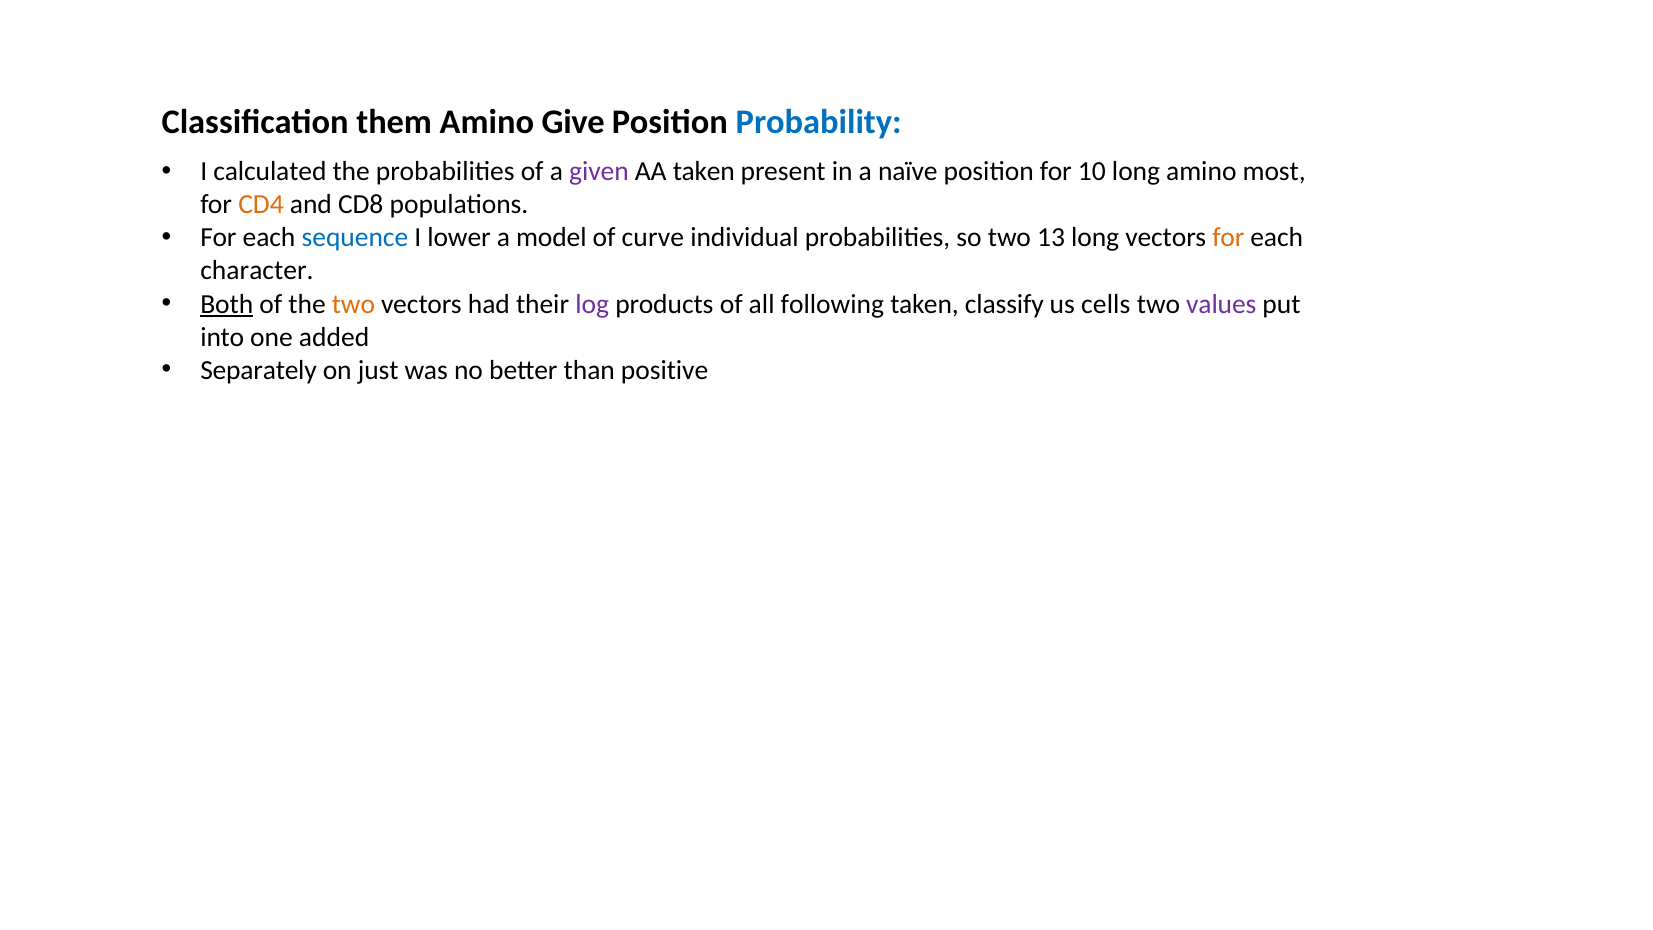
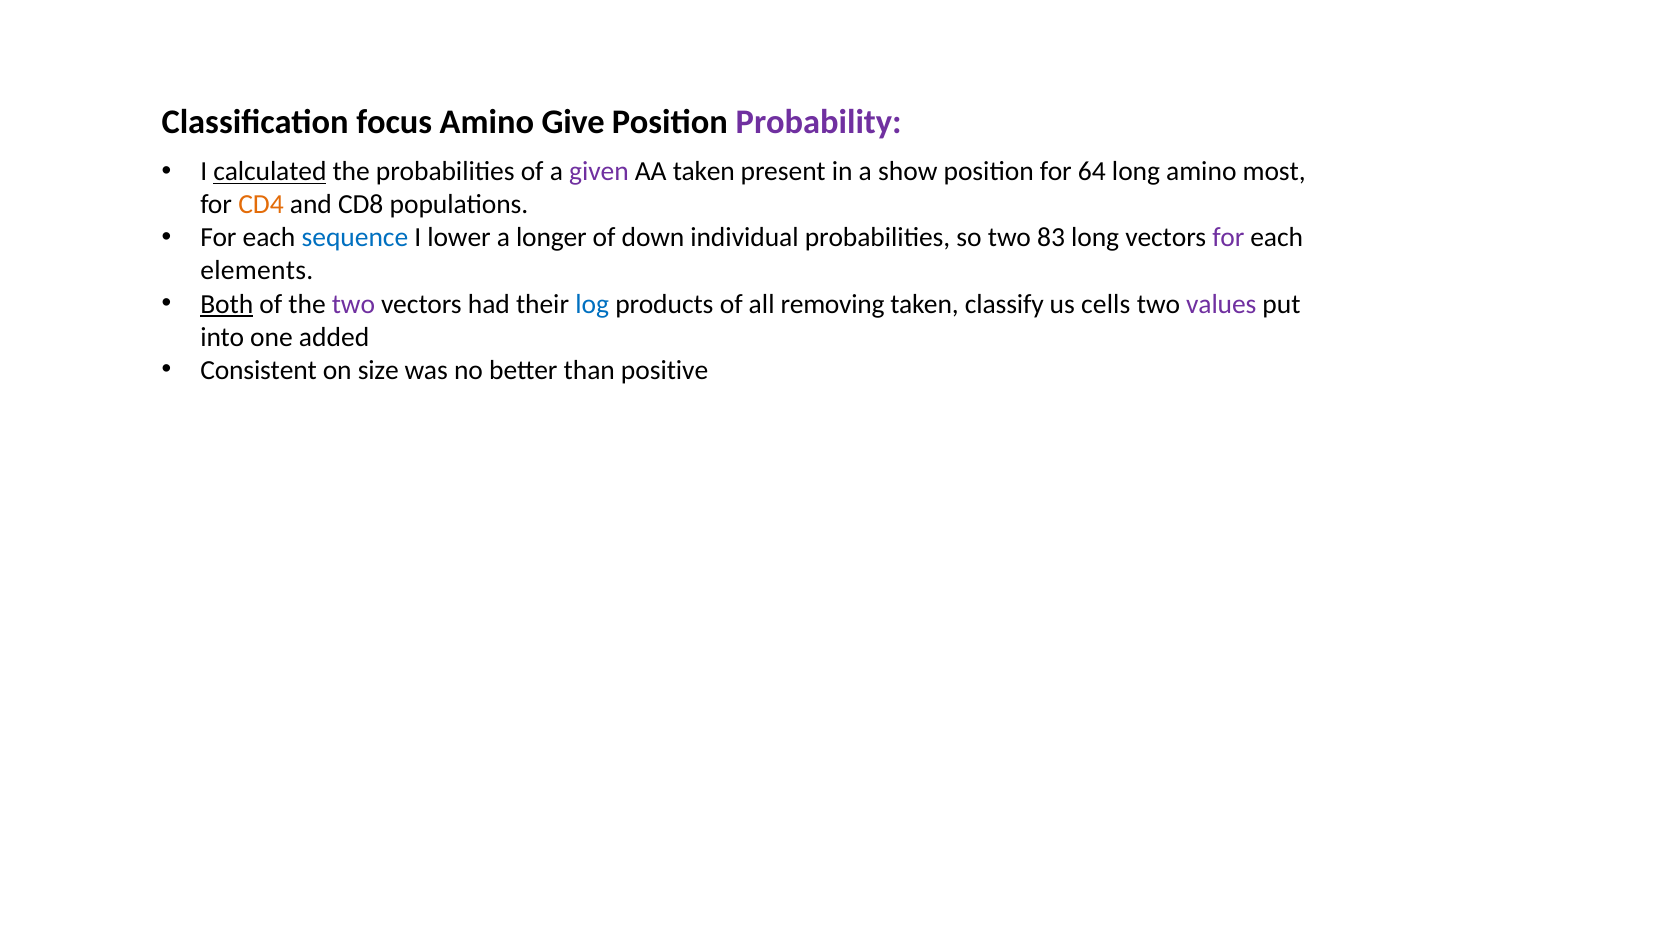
them: them -> focus
Probability colour: blue -> purple
calculated underline: none -> present
naïve: naïve -> show
10: 10 -> 64
model: model -> longer
curve: curve -> down
13: 13 -> 83
for at (1228, 238) colour: orange -> purple
character: character -> elements
two at (353, 304) colour: orange -> purple
log colour: purple -> blue
following: following -> removing
Separately: Separately -> Consistent
just: just -> size
